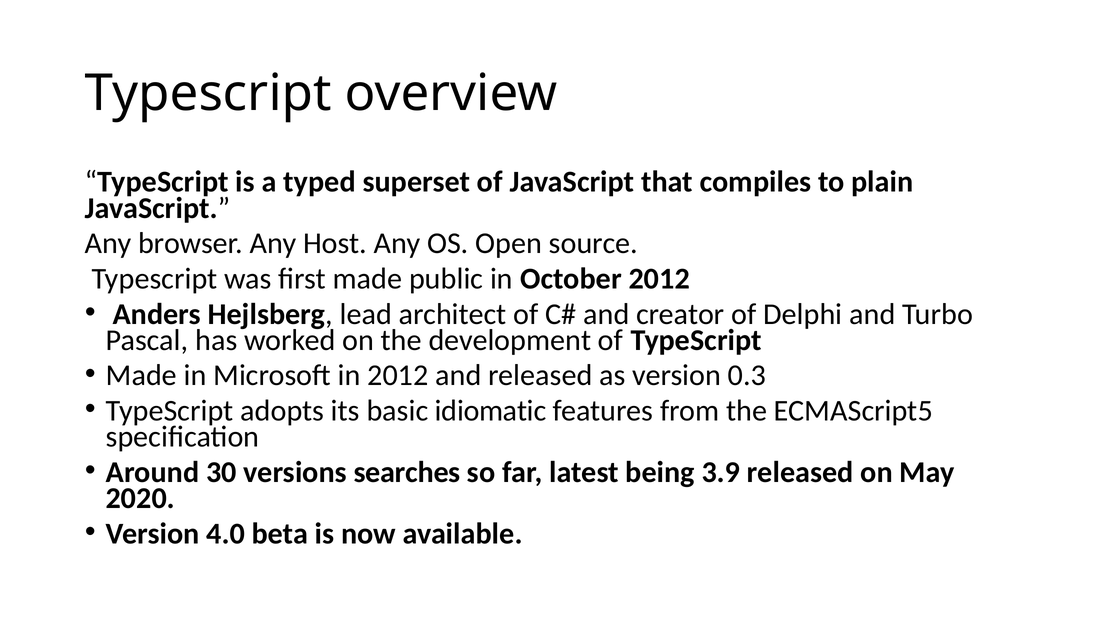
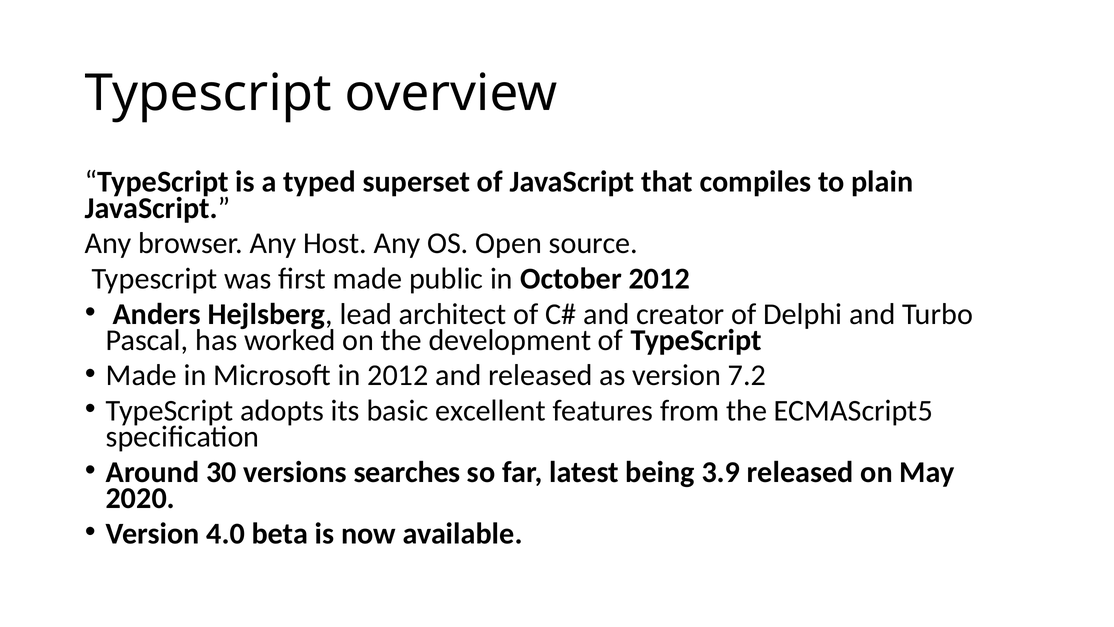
0.3: 0.3 -> 7.2
idiomatic: idiomatic -> excellent
